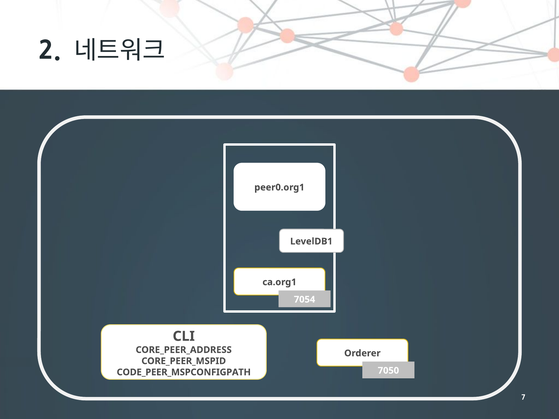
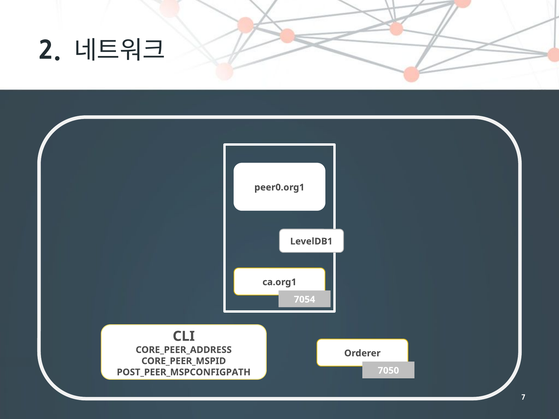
CODE_PEER_MSPCONFIGPATH: CODE_PEER_MSPCONFIGPATH -> POST_PEER_MSPCONFIGPATH
